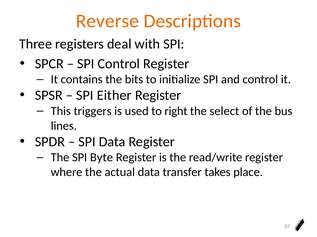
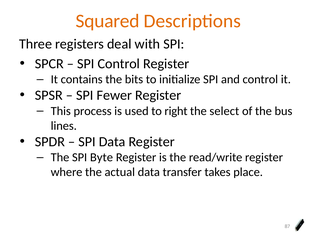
Reverse: Reverse -> Squared
Either: Either -> Fewer
triggers: triggers -> process
